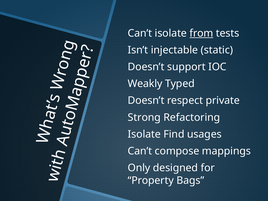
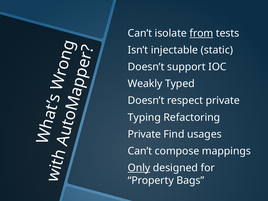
Strong: Strong -> Typing
Isolate at (144, 134): Isolate -> Private
Only underline: none -> present
